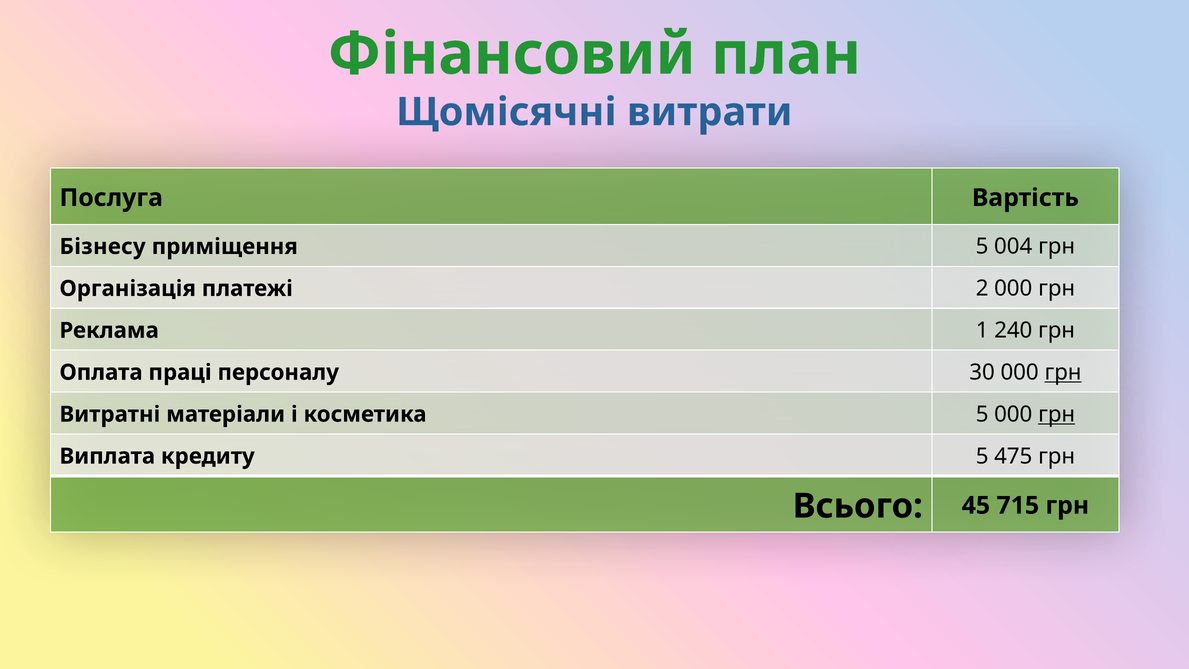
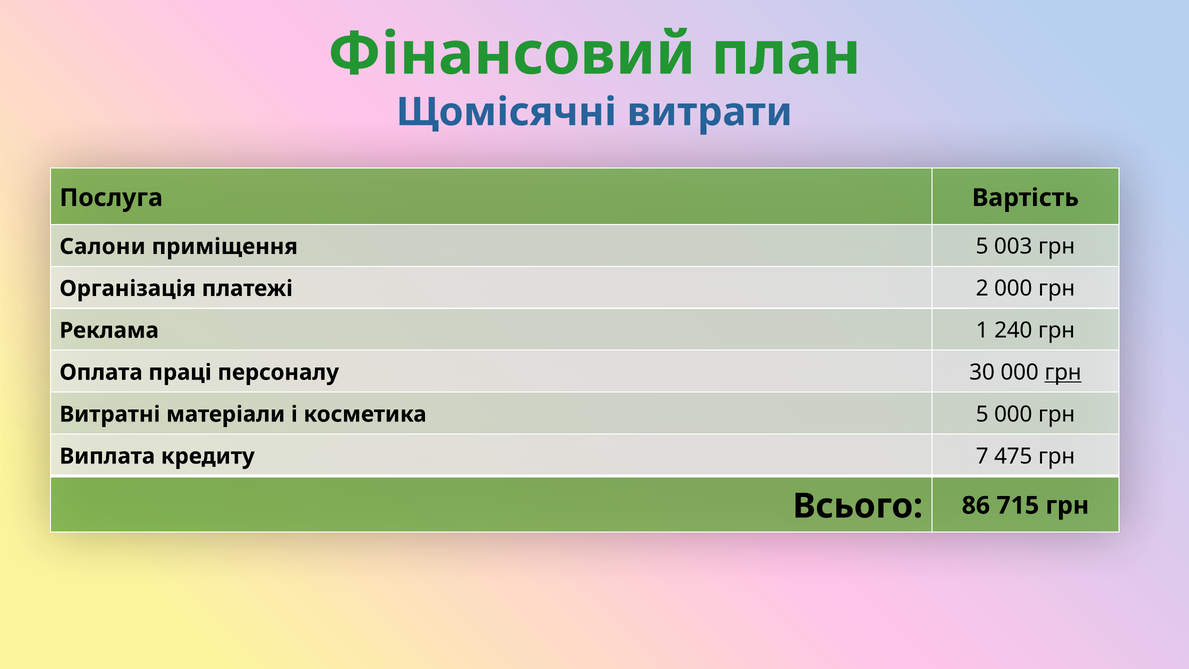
Бізнесу: Бізнесу -> Салони
004: 004 -> 003
грн at (1057, 414) underline: present -> none
кредиту 5: 5 -> 7
45: 45 -> 86
